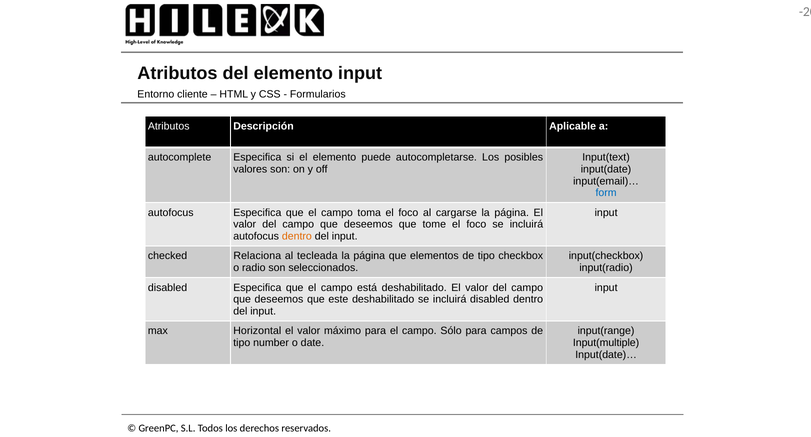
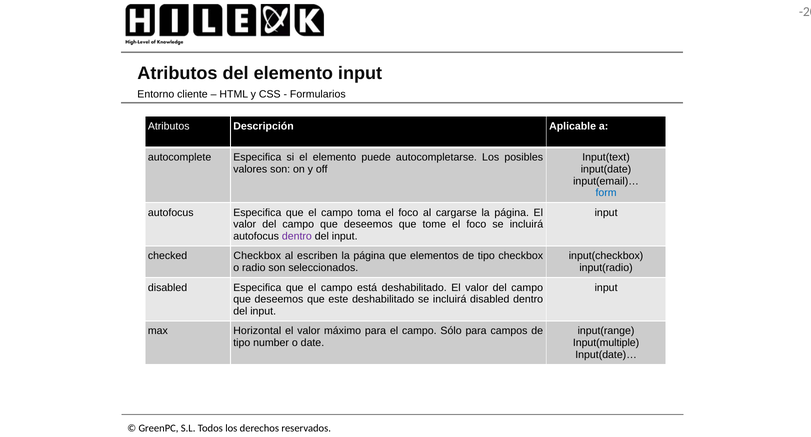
dentro at (297, 237) colour: orange -> purple
checked Relaciona: Relaciona -> Checkbox
tecleada: tecleada -> escriben
